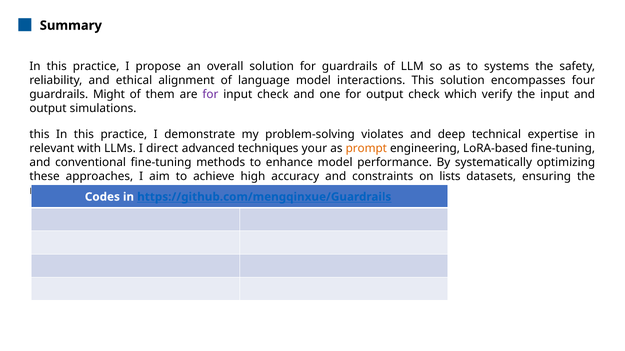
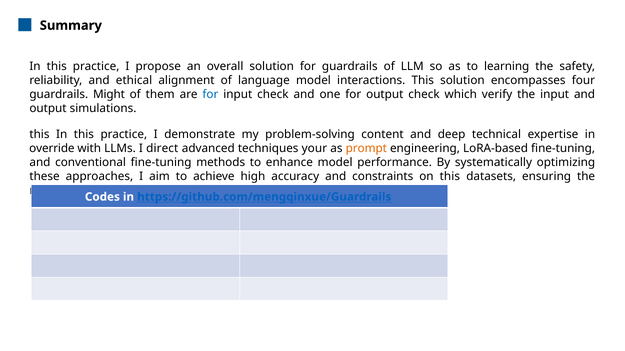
systems: systems -> learning
for at (210, 95) colour: purple -> blue
violates: violates -> content
relevant: relevant -> override
on lists: lists -> this
